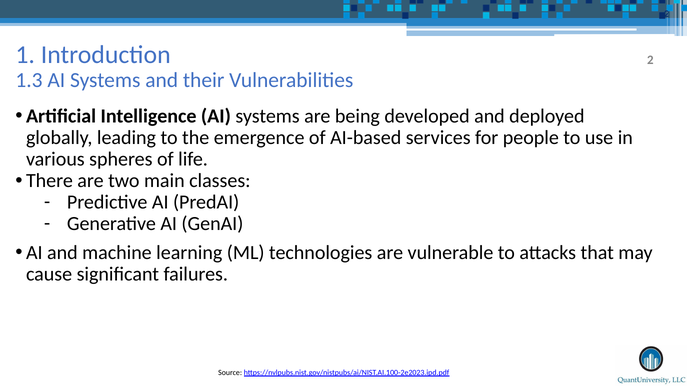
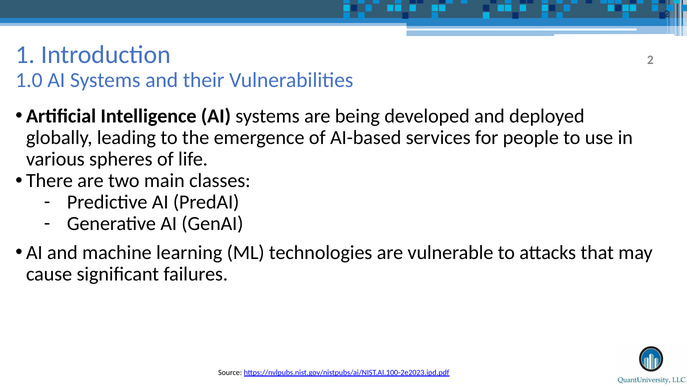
1.3: 1.3 -> 1.0
